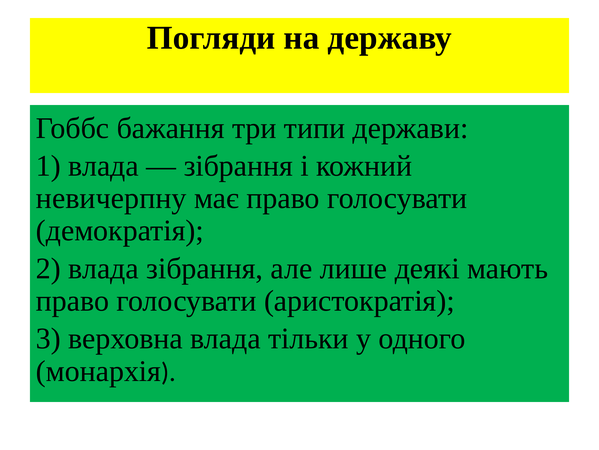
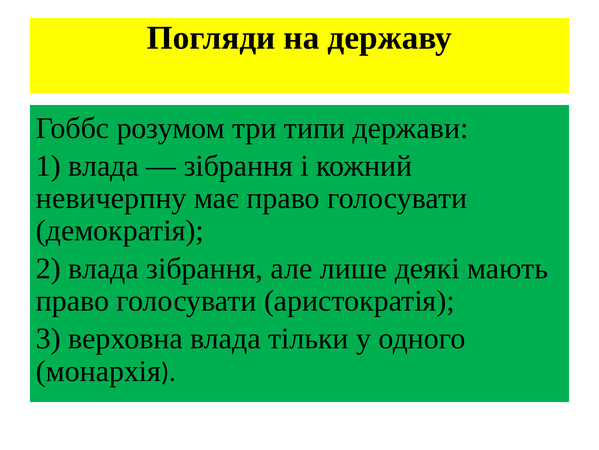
бажання: бажання -> розумом
